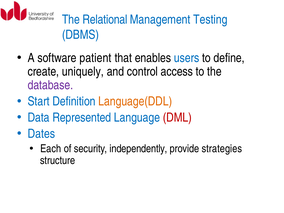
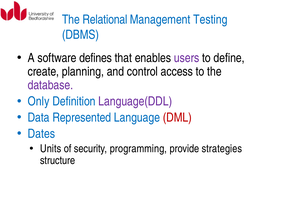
patient: patient -> defines
users colour: blue -> purple
uniquely: uniquely -> planning
Start: Start -> Only
Language(DDL colour: orange -> purple
Each: Each -> Units
independently: independently -> programming
